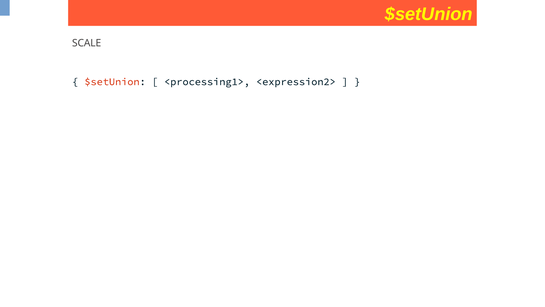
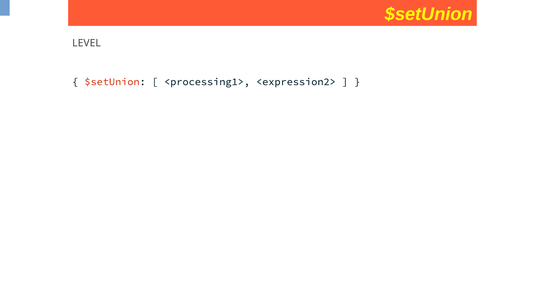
SCALE: SCALE -> LEVEL
